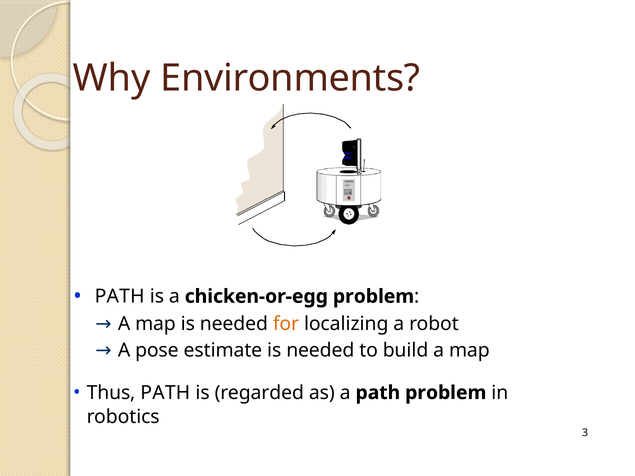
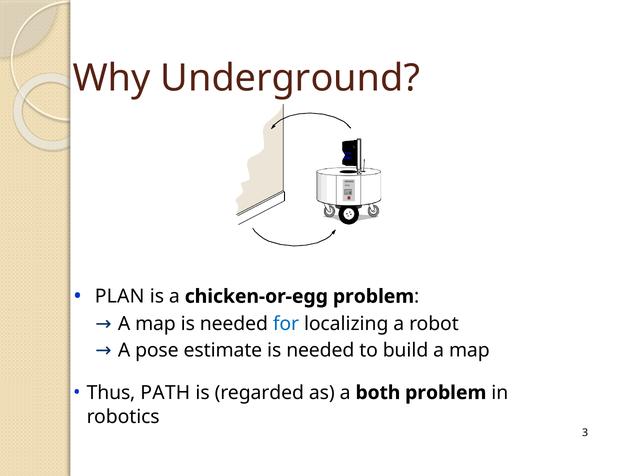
Environments: Environments -> Underground
PATH at (120, 297): PATH -> PLAN
for colour: orange -> blue
a path: path -> both
